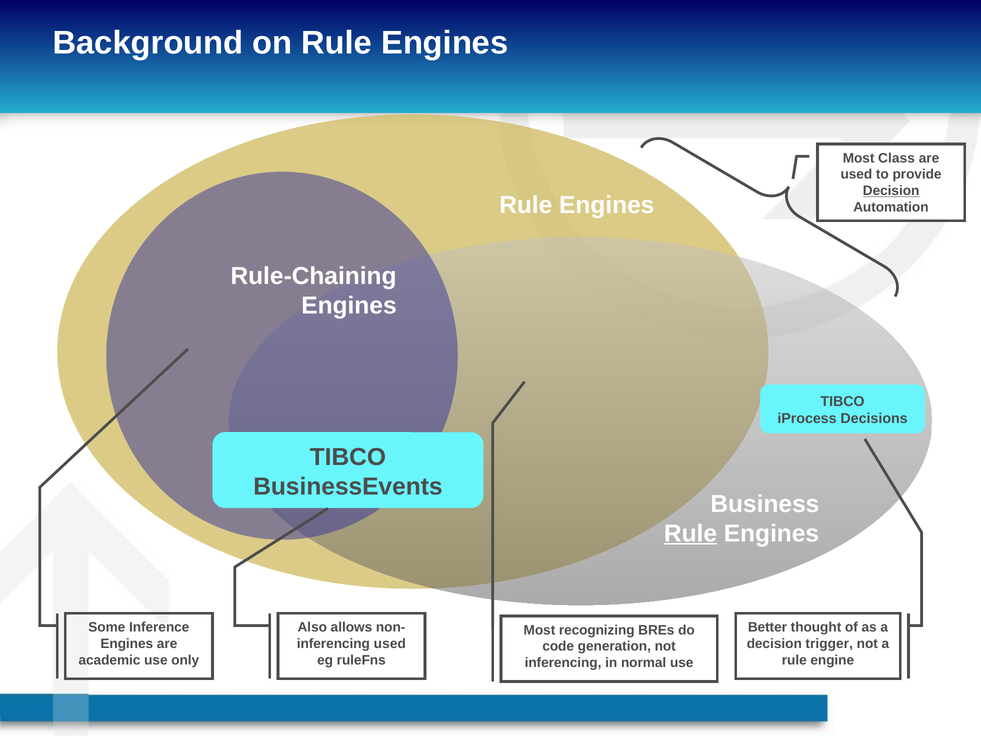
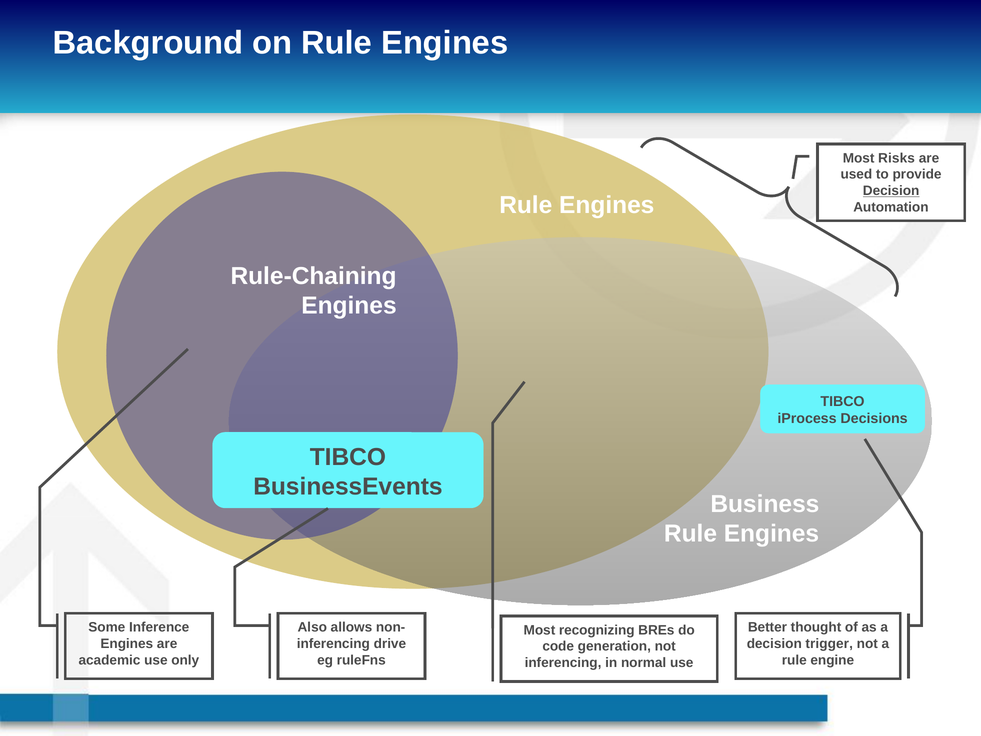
Class: Class -> Risks
Rule at (691, 533) underline: present -> none
inferencing used: used -> drive
